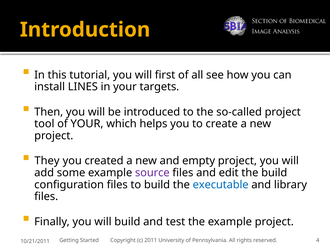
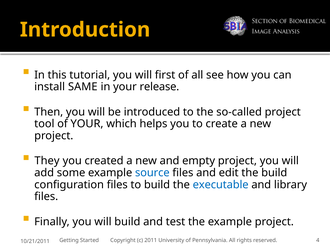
LINES: LINES -> SAME
targets: targets -> release
source colour: purple -> blue
